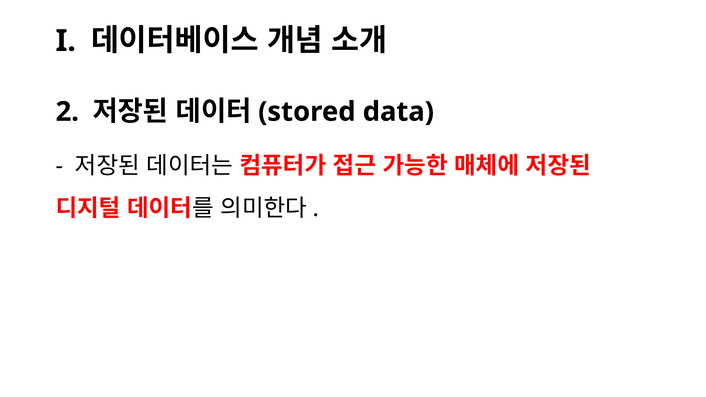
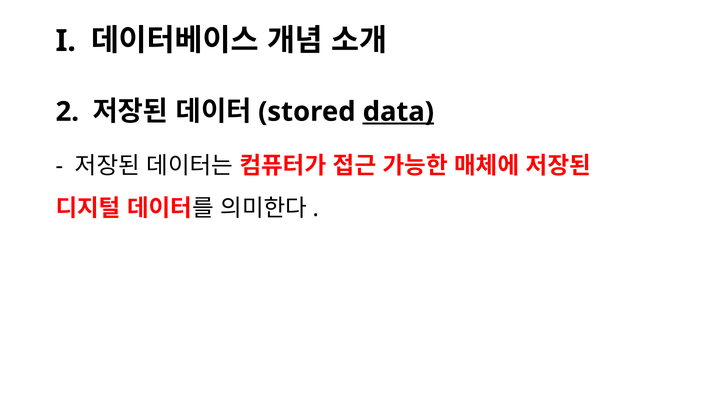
data underline: none -> present
